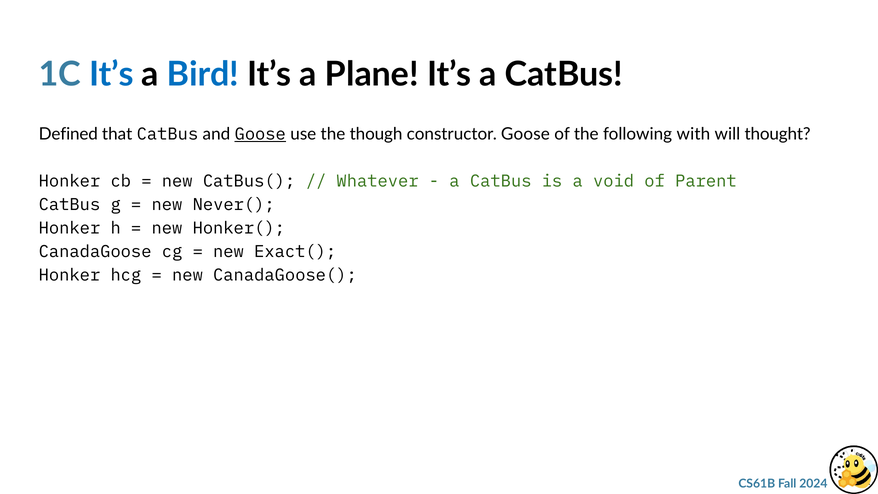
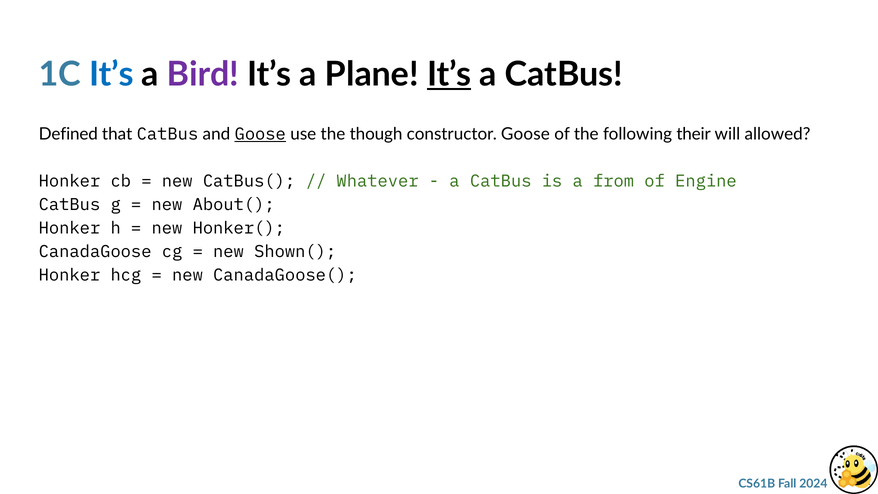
Bird colour: blue -> purple
It’s at (449, 74) underline: none -> present
with: with -> their
thought: thought -> allowed
void: void -> from
Parent: Parent -> Engine
Never(: Never( -> About(
Exact(: Exact( -> Shown(
